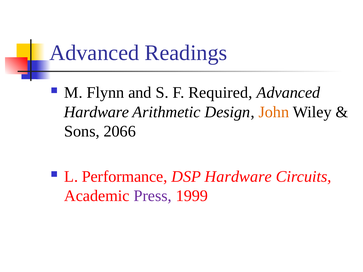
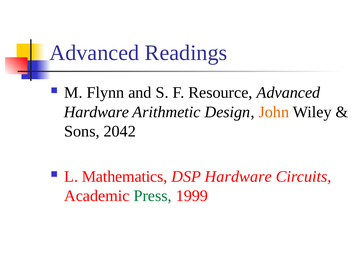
Required: Required -> Resource
2066: 2066 -> 2042
Performance: Performance -> Mathematics
Press colour: purple -> green
